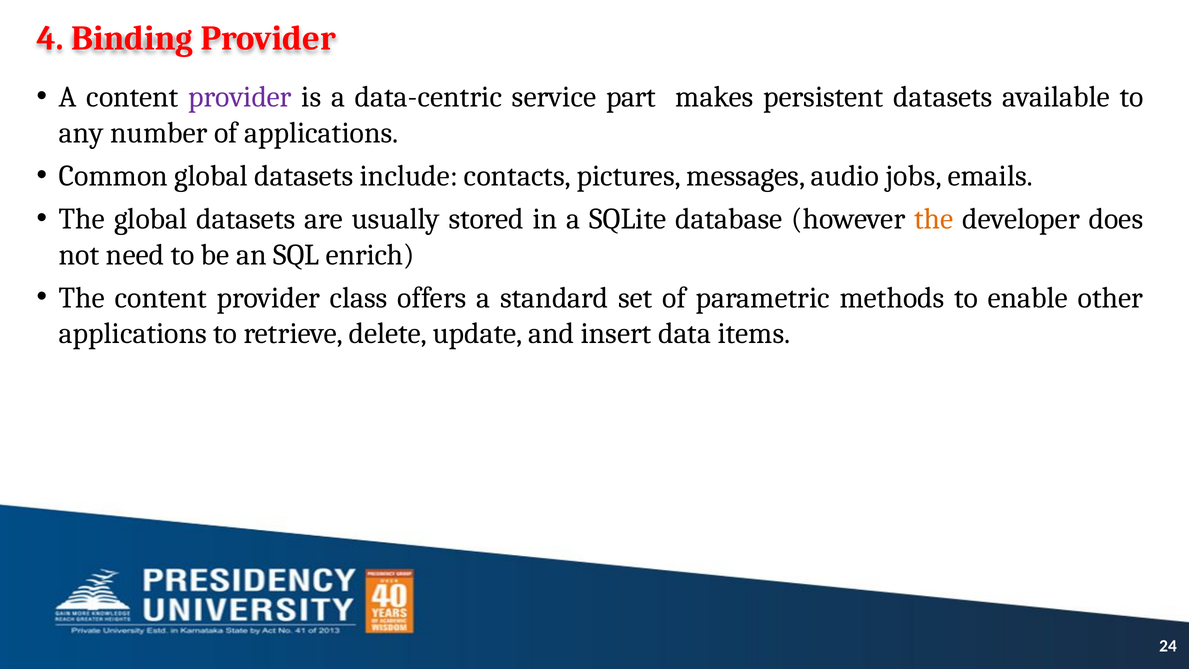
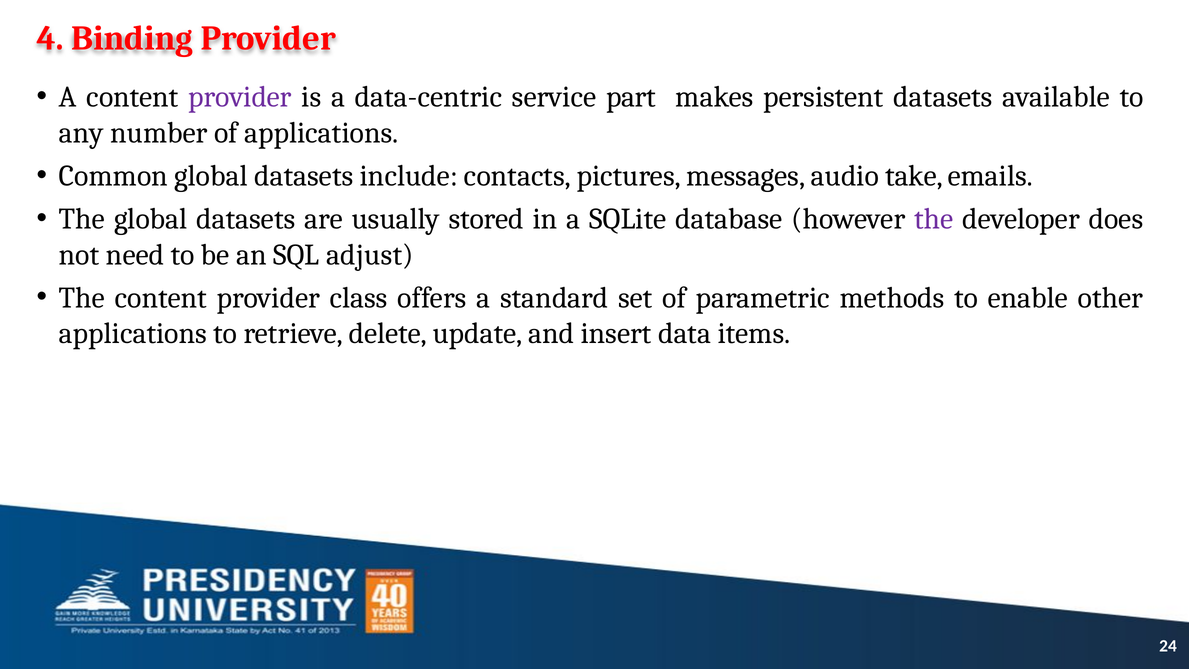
jobs: jobs -> take
the at (934, 219) colour: orange -> purple
enrich: enrich -> adjust
